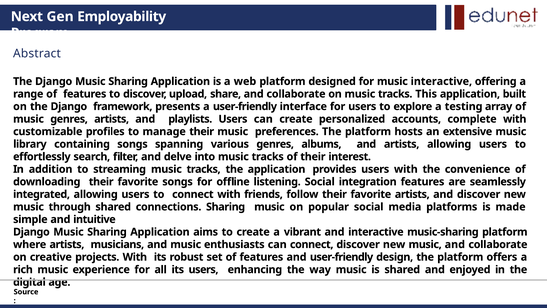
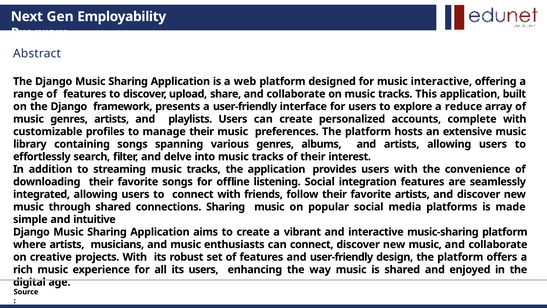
testing: testing -> reduce
